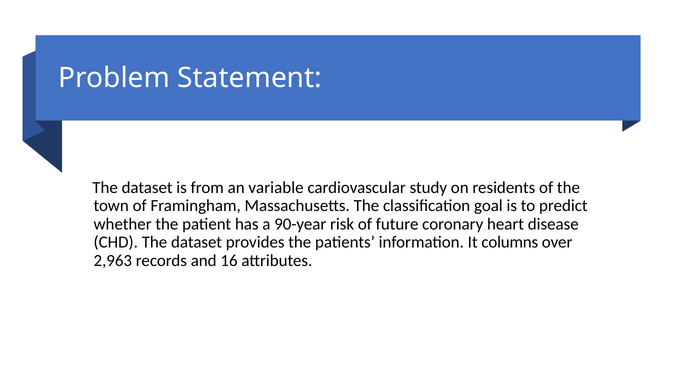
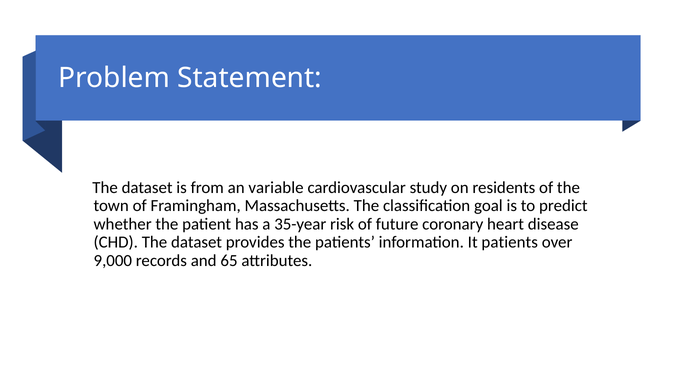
90-year: 90-year -> 35-year
It columns: columns -> patients
2,963: 2,963 -> 9,000
16: 16 -> 65
